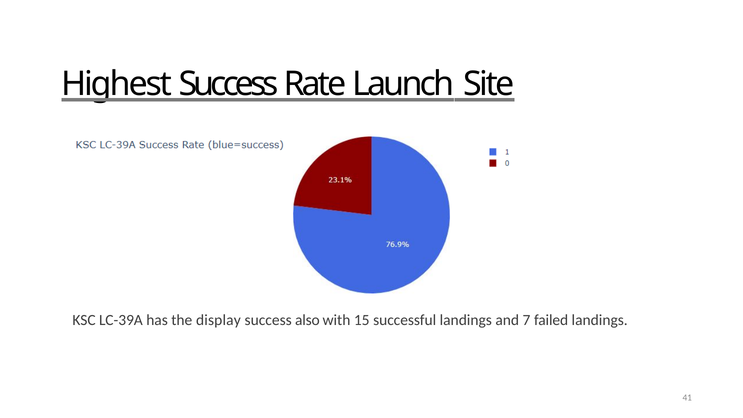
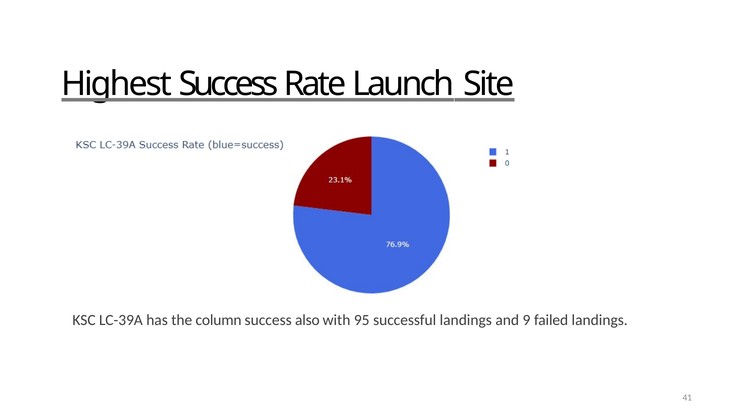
display: display -> column
15: 15 -> 95
7: 7 -> 9
